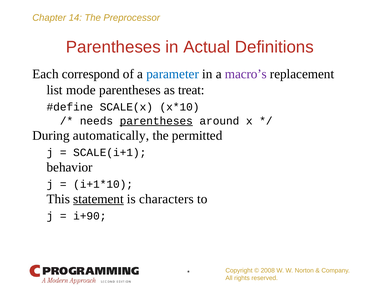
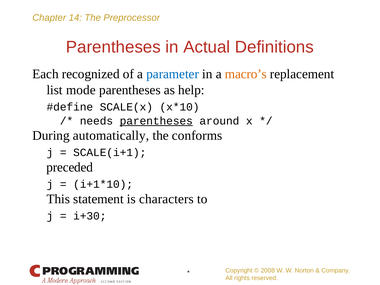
correspond: correspond -> recognized
macro’s colour: purple -> orange
treat: treat -> help
permitted: permitted -> conforms
behavior: behavior -> preceded
statement underline: present -> none
i+90: i+90 -> i+30
